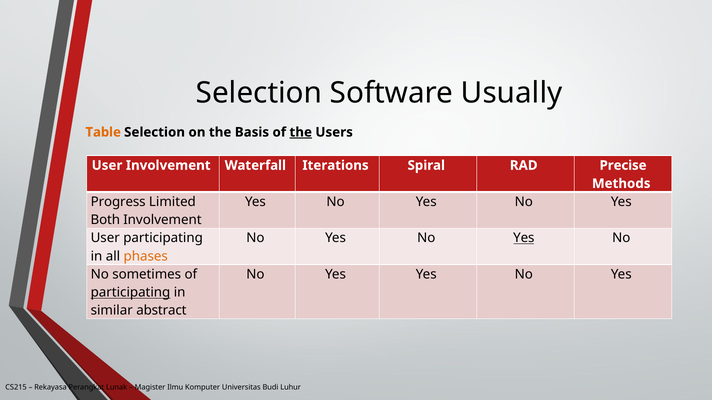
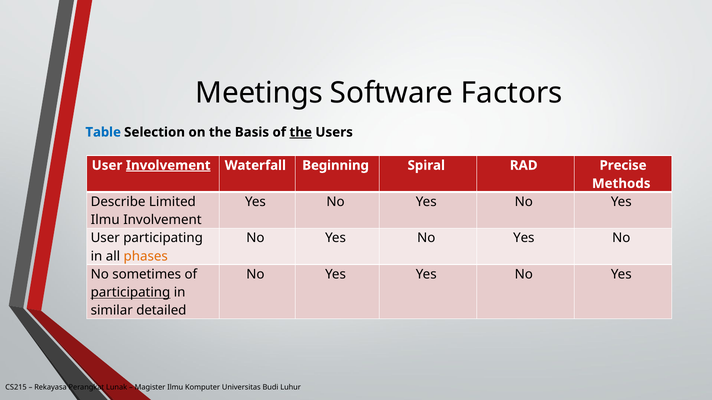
Selection at (259, 93): Selection -> Meetings
Usually: Usually -> Factors
Table colour: orange -> blue
Involvement at (168, 166) underline: none -> present
Iterations: Iterations -> Beginning
Progress: Progress -> Describe
Both at (105, 220): Both -> Ilmu
Yes at (524, 238) underline: present -> none
abstract: abstract -> detailed
